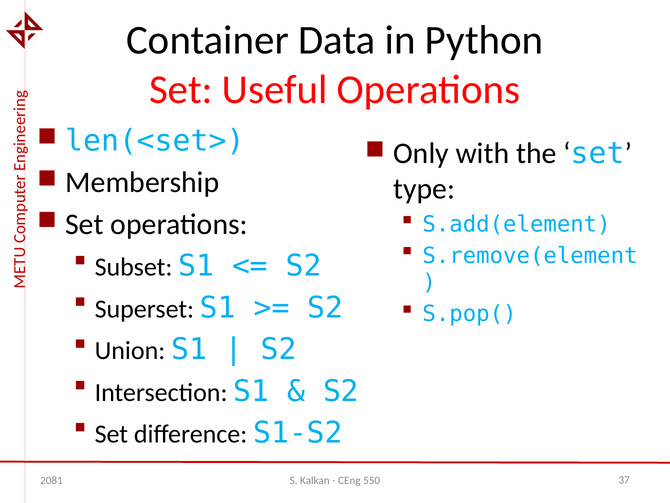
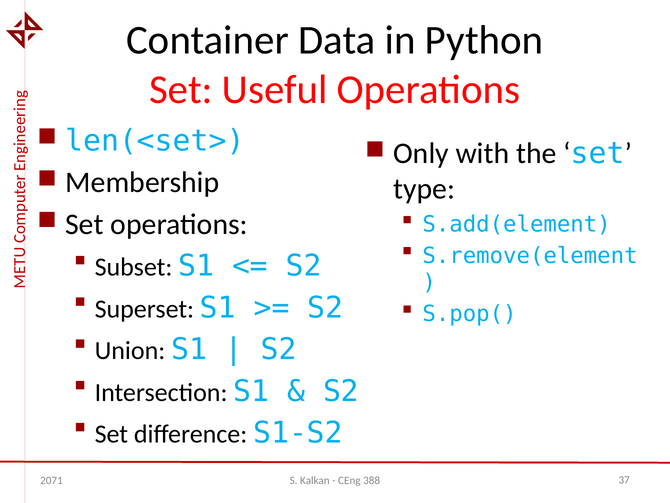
2081: 2081 -> 2071
550: 550 -> 388
